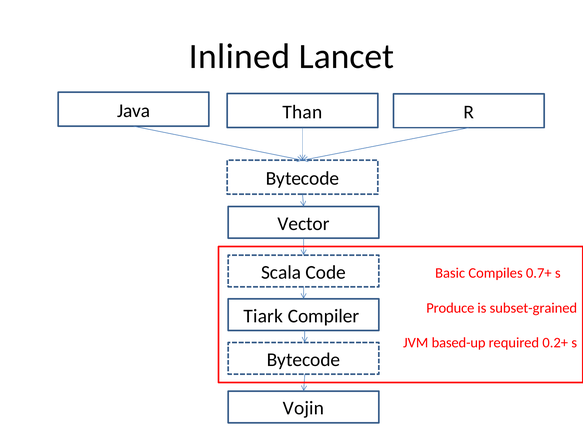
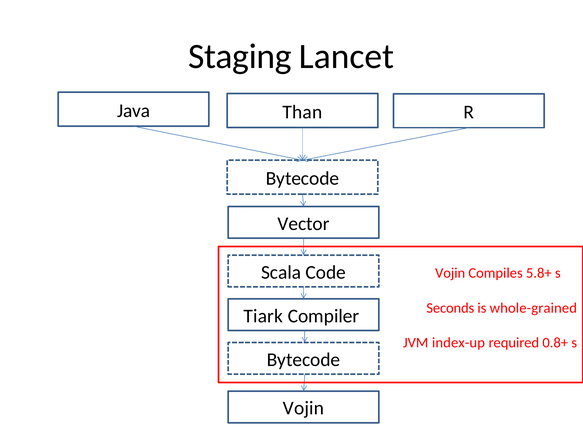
Inlined: Inlined -> Staging
Basic at (450, 273): Basic -> Vojin
0.7+: 0.7+ -> 5.8+
Produce: Produce -> Seconds
subset-grained: subset-grained -> whole-grained
based-up: based-up -> index-up
0.2+: 0.2+ -> 0.8+
